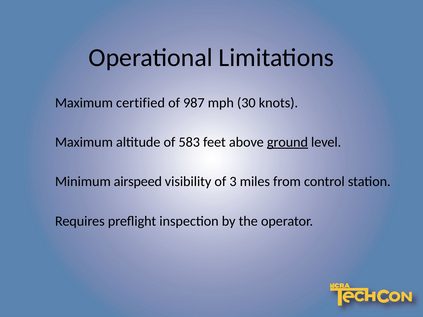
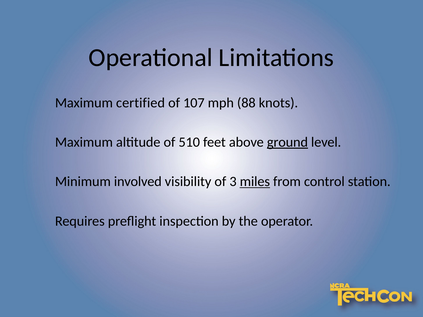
987: 987 -> 107
30: 30 -> 88
583: 583 -> 510
airspeed: airspeed -> involved
miles underline: none -> present
